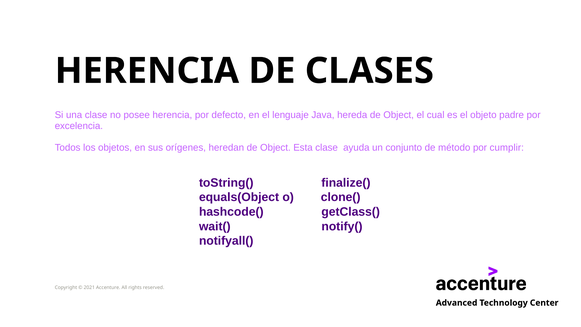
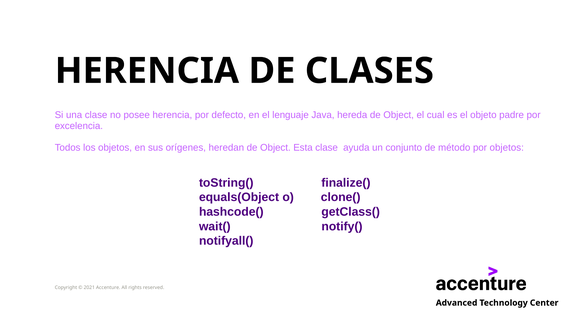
por cumplir: cumplir -> objetos
